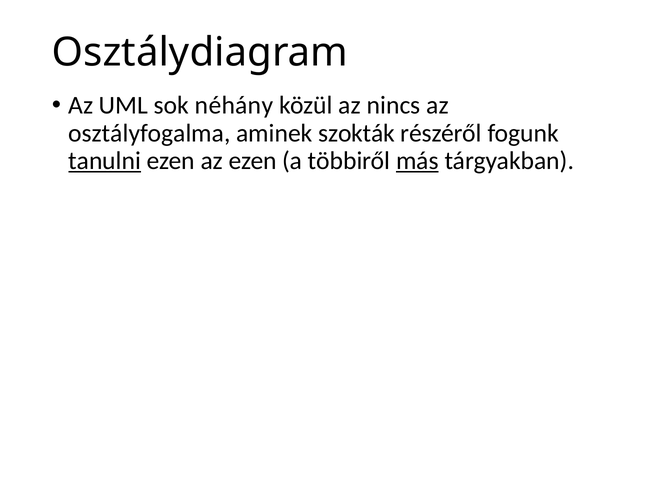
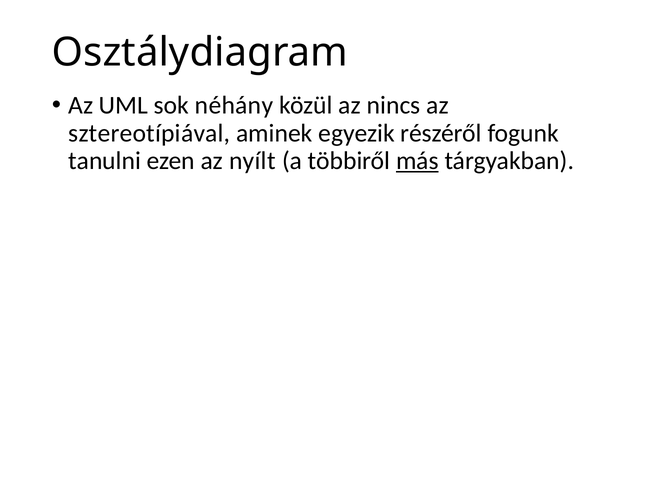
osztályfogalma: osztályfogalma -> sztereotípiával
szokták: szokták -> egyezik
tanulni underline: present -> none
az ezen: ezen -> nyílt
